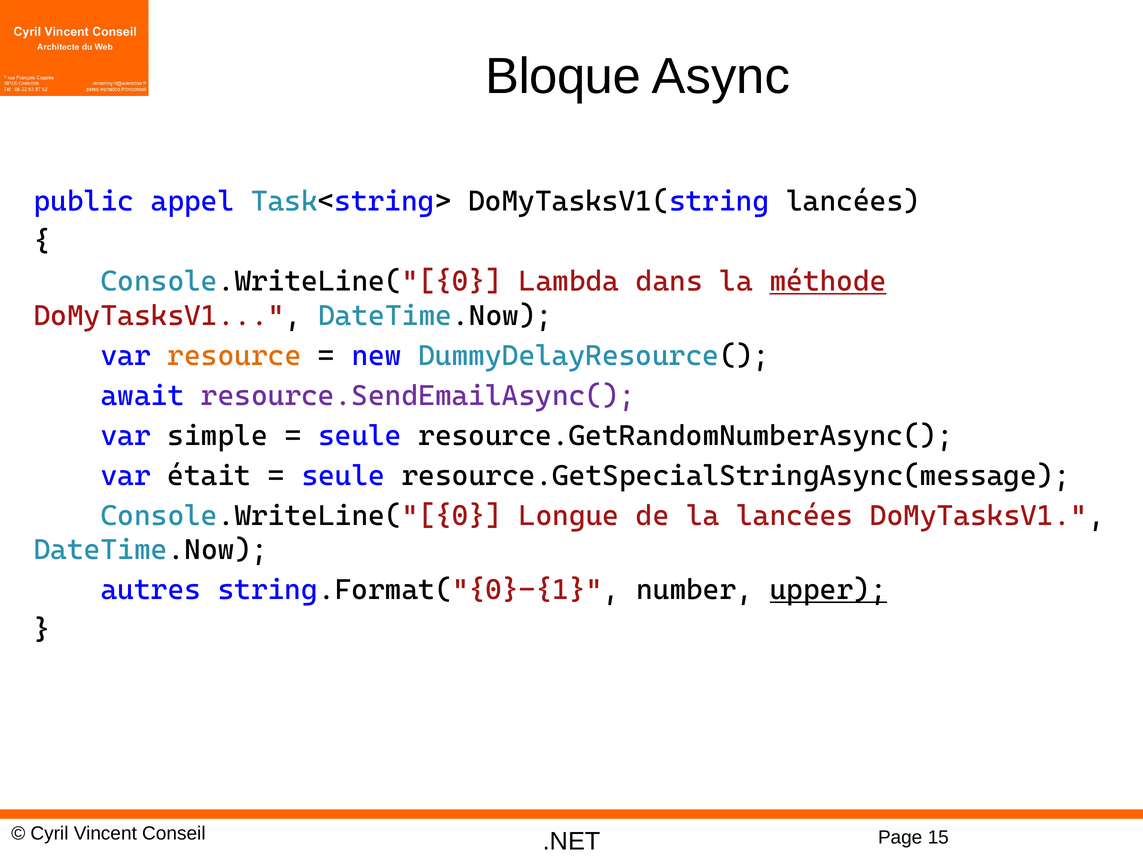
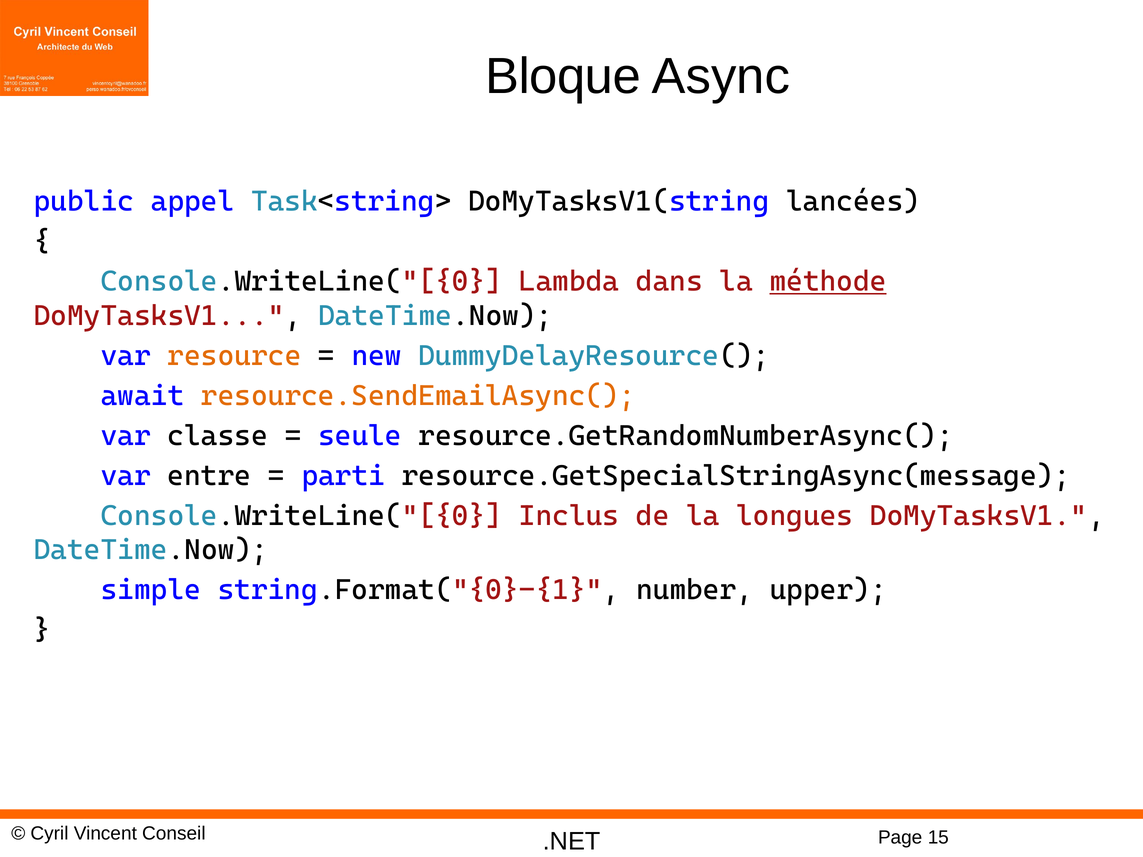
resource.SendEmailAsync( colour: purple -> orange
simple: simple -> classe
était: était -> entre
seule at (343, 476): seule -> parti
Longue: Longue -> Inclus
la lancées: lancées -> longues
autres: autres -> simple
upper underline: present -> none
